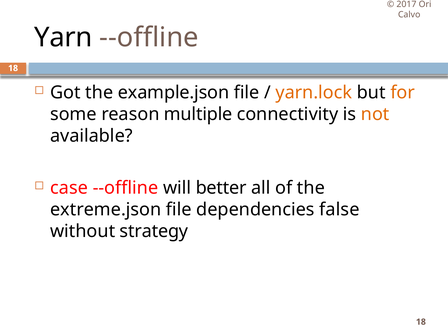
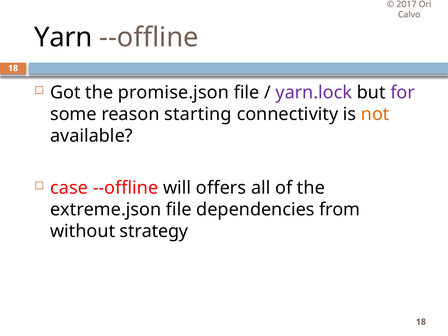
example.json: example.json -> promise.json
yarn.lock colour: orange -> purple
for colour: orange -> purple
multiple: multiple -> starting
better: better -> offers
false: false -> from
